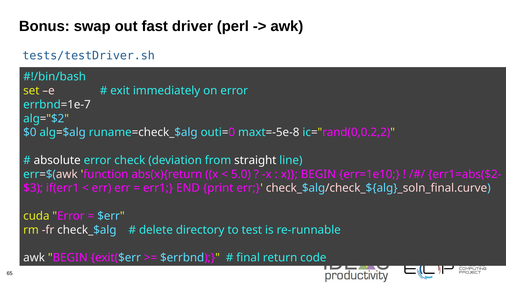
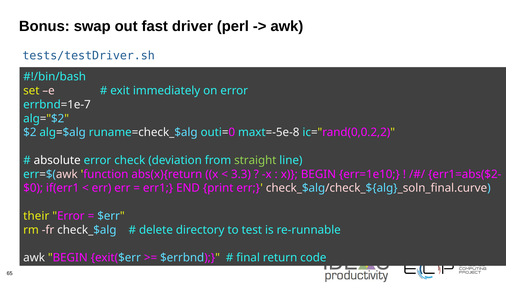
$0: $0 -> $2
straight colour: white -> light green
5.0: 5.0 -> 3.3
$3: $3 -> $0
cuda: cuda -> their
